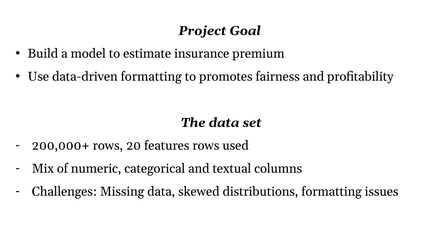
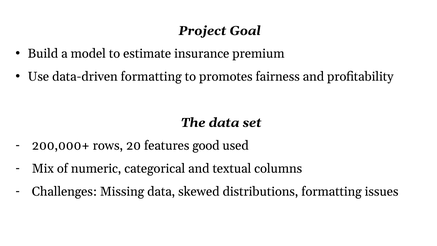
features rows: rows -> good
